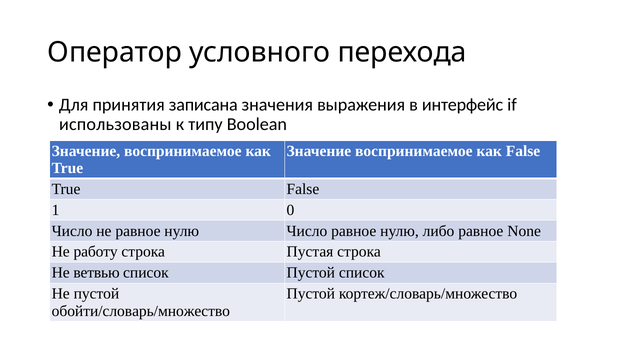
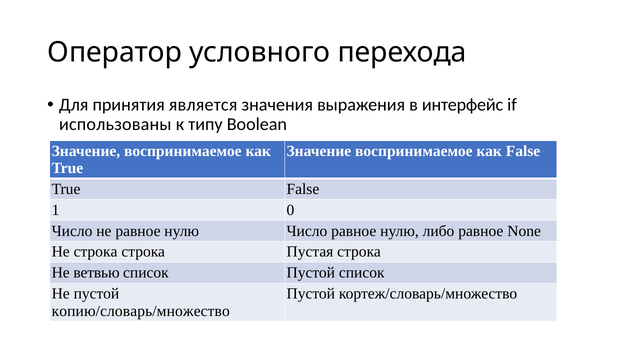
записана: записана -> является
Не работу: работу -> строка
обойти/словарь/множество: обойти/словарь/множество -> копию/словарь/множество
